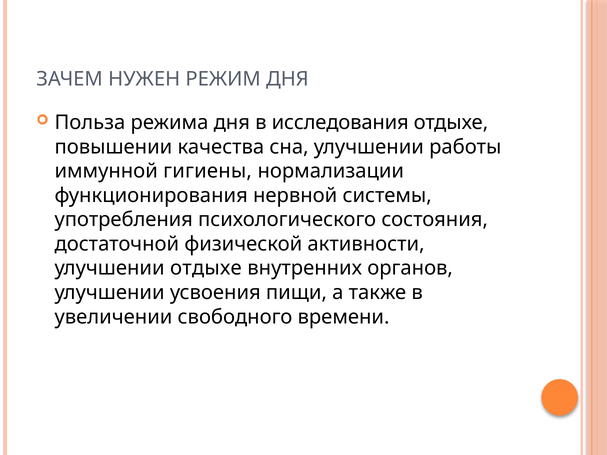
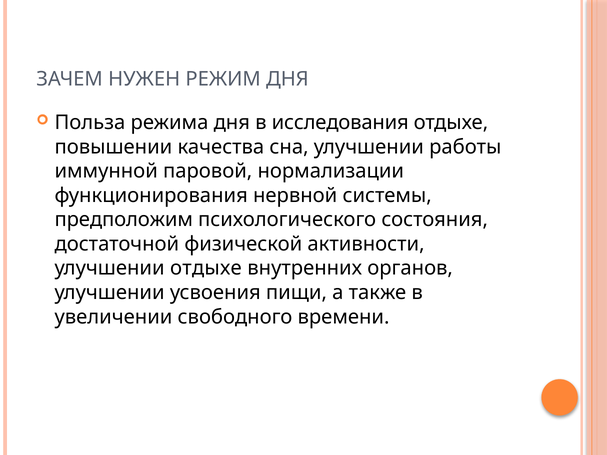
гигиены: гигиены -> паровой
употребления: употребления -> предположим
